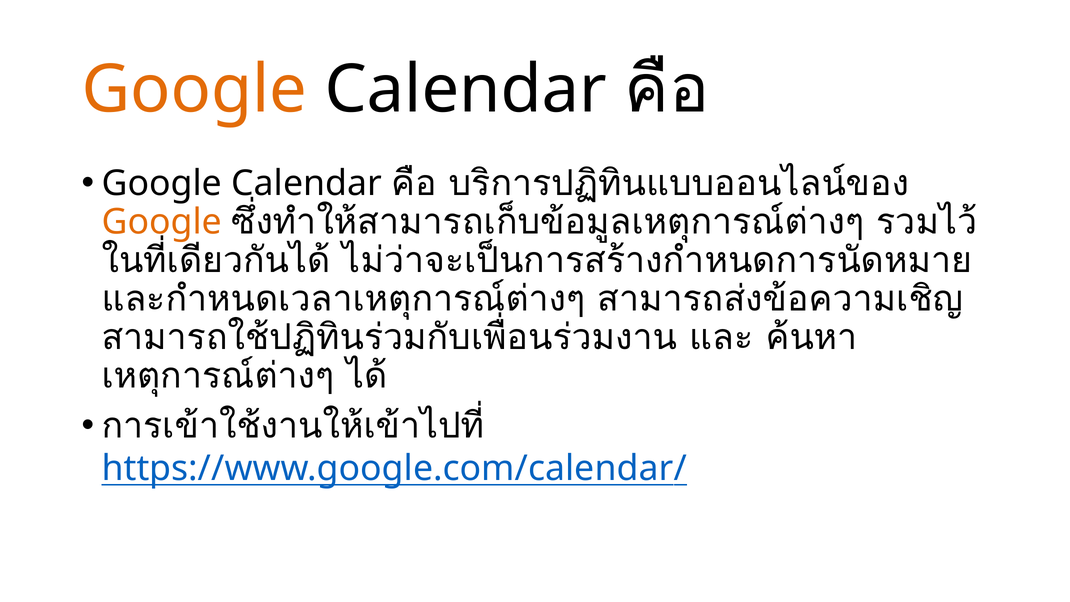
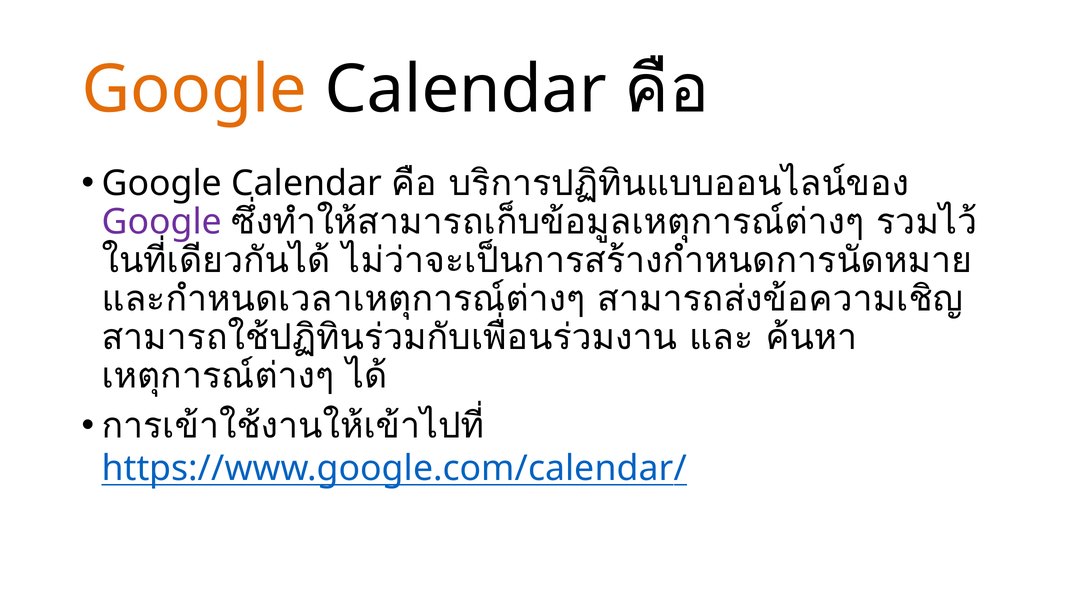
Google at (162, 222) colour: orange -> purple
